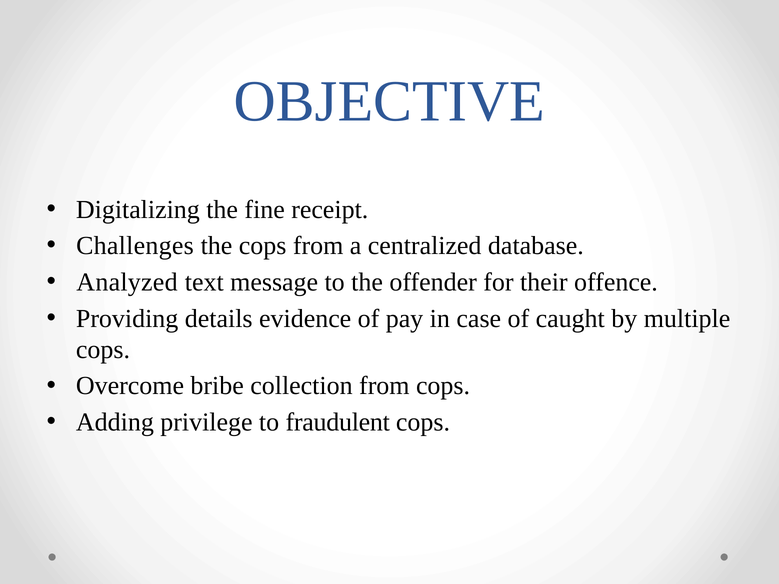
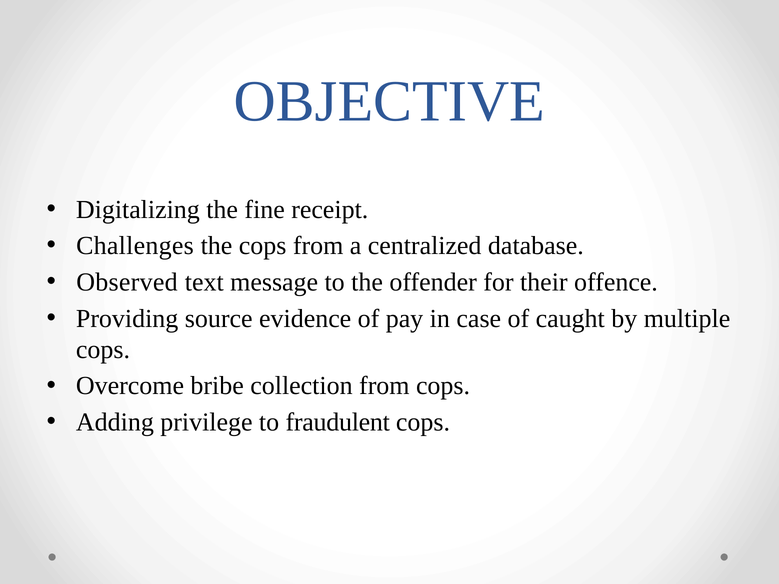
Analyzed: Analyzed -> Observed
details: details -> source
